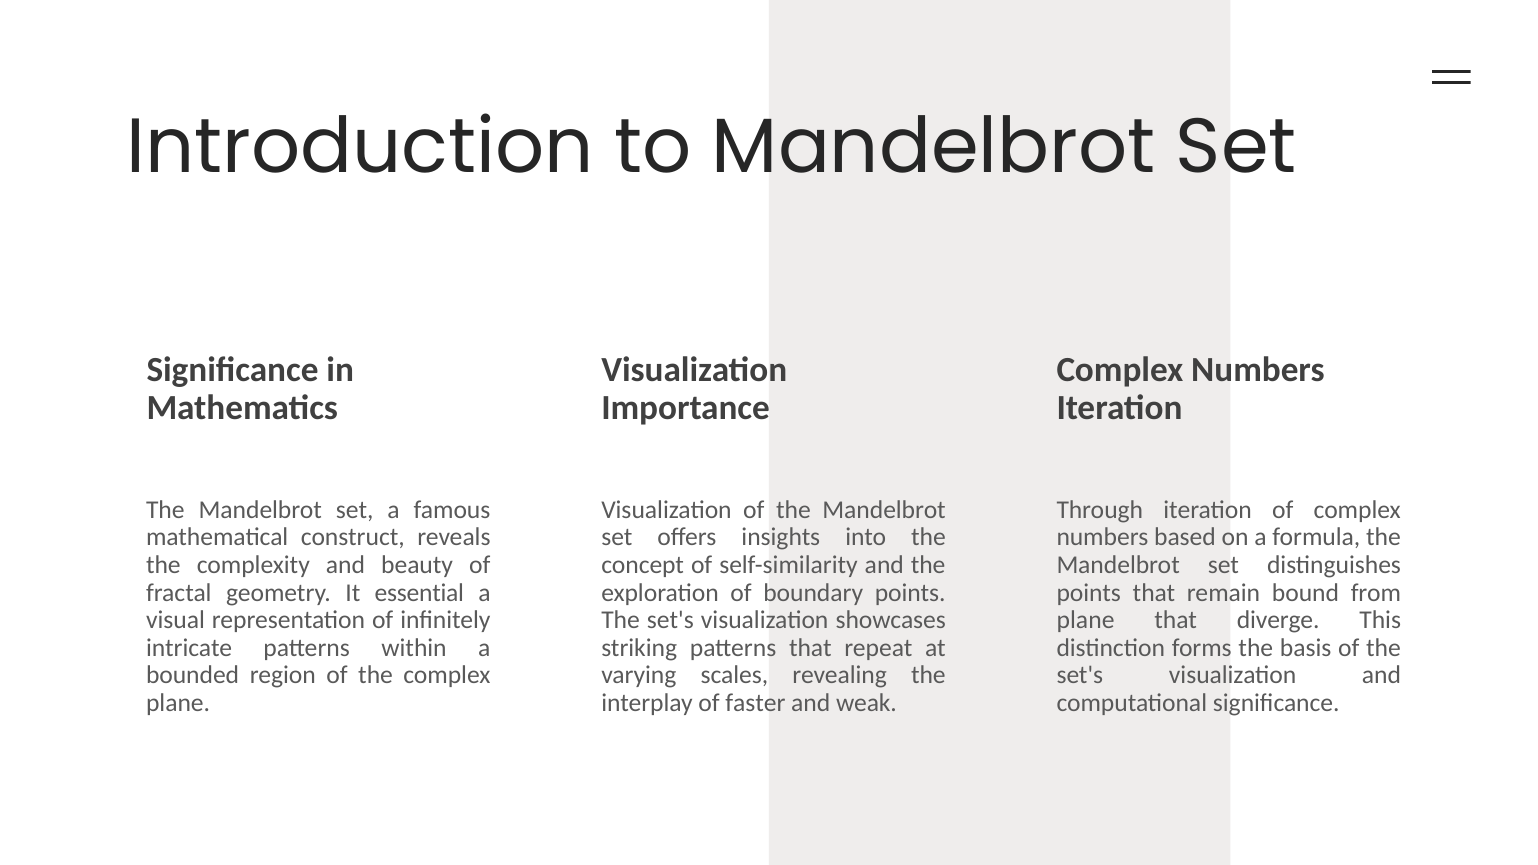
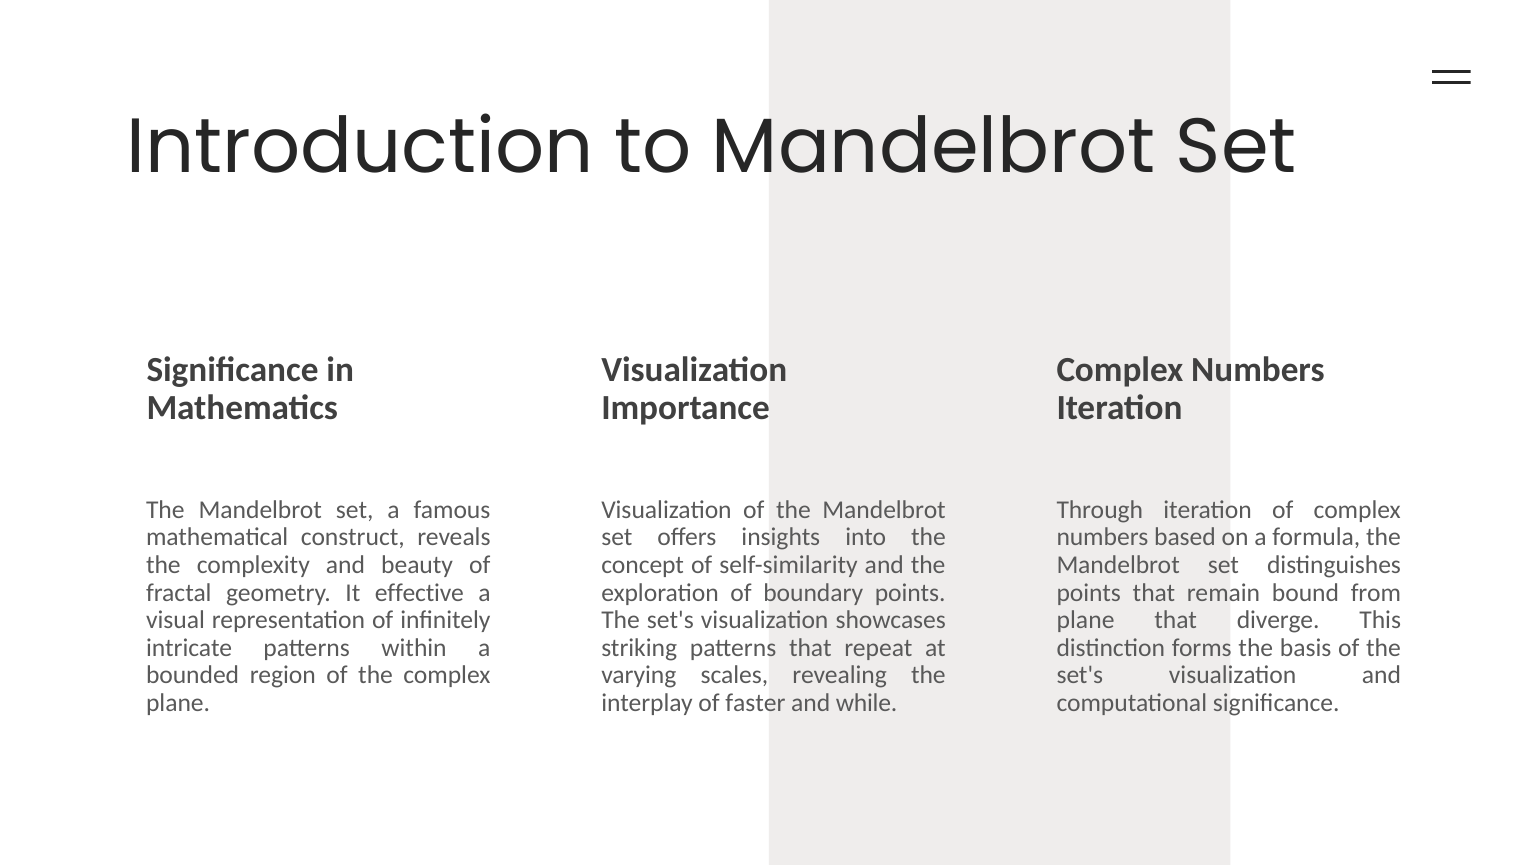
essential: essential -> effective
weak: weak -> while
